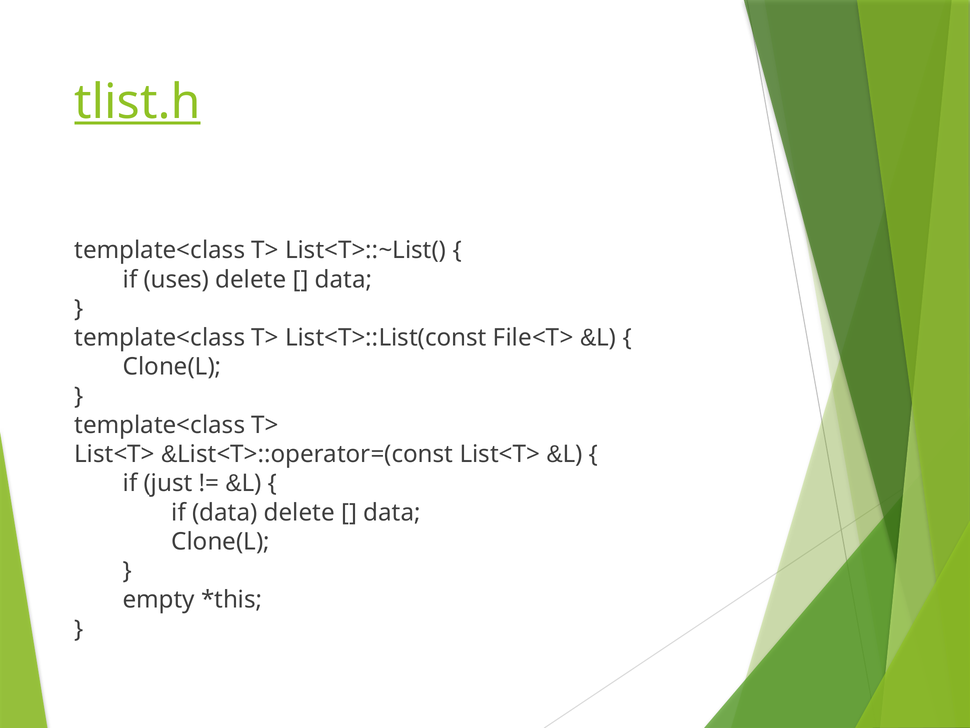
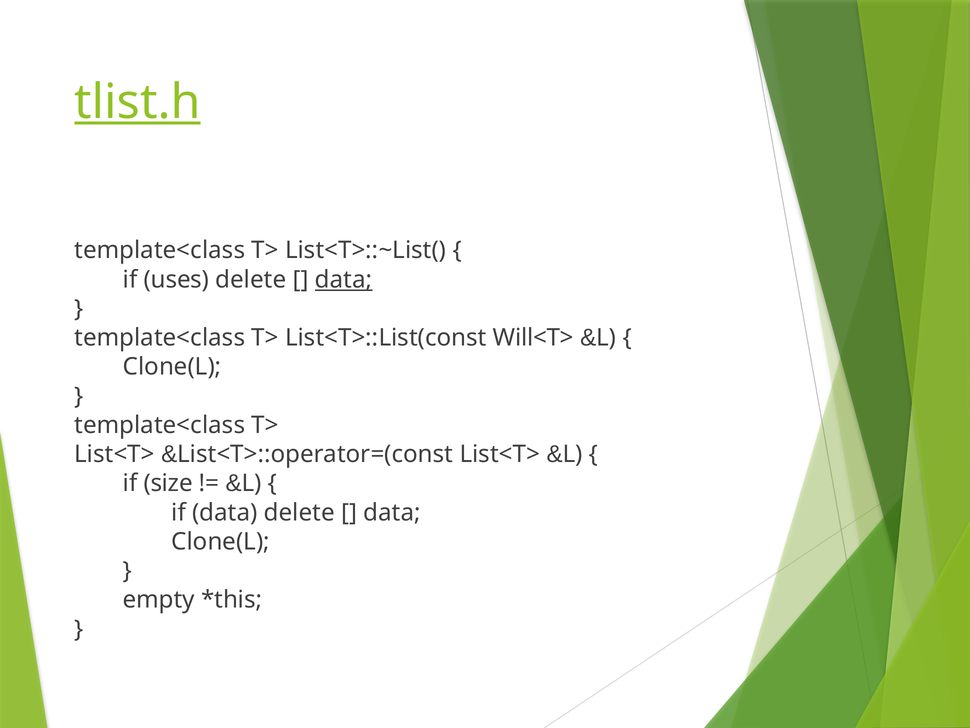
data at (344, 279) underline: none -> present
File<T>: File<T> -> Will<T>
just: just -> size
